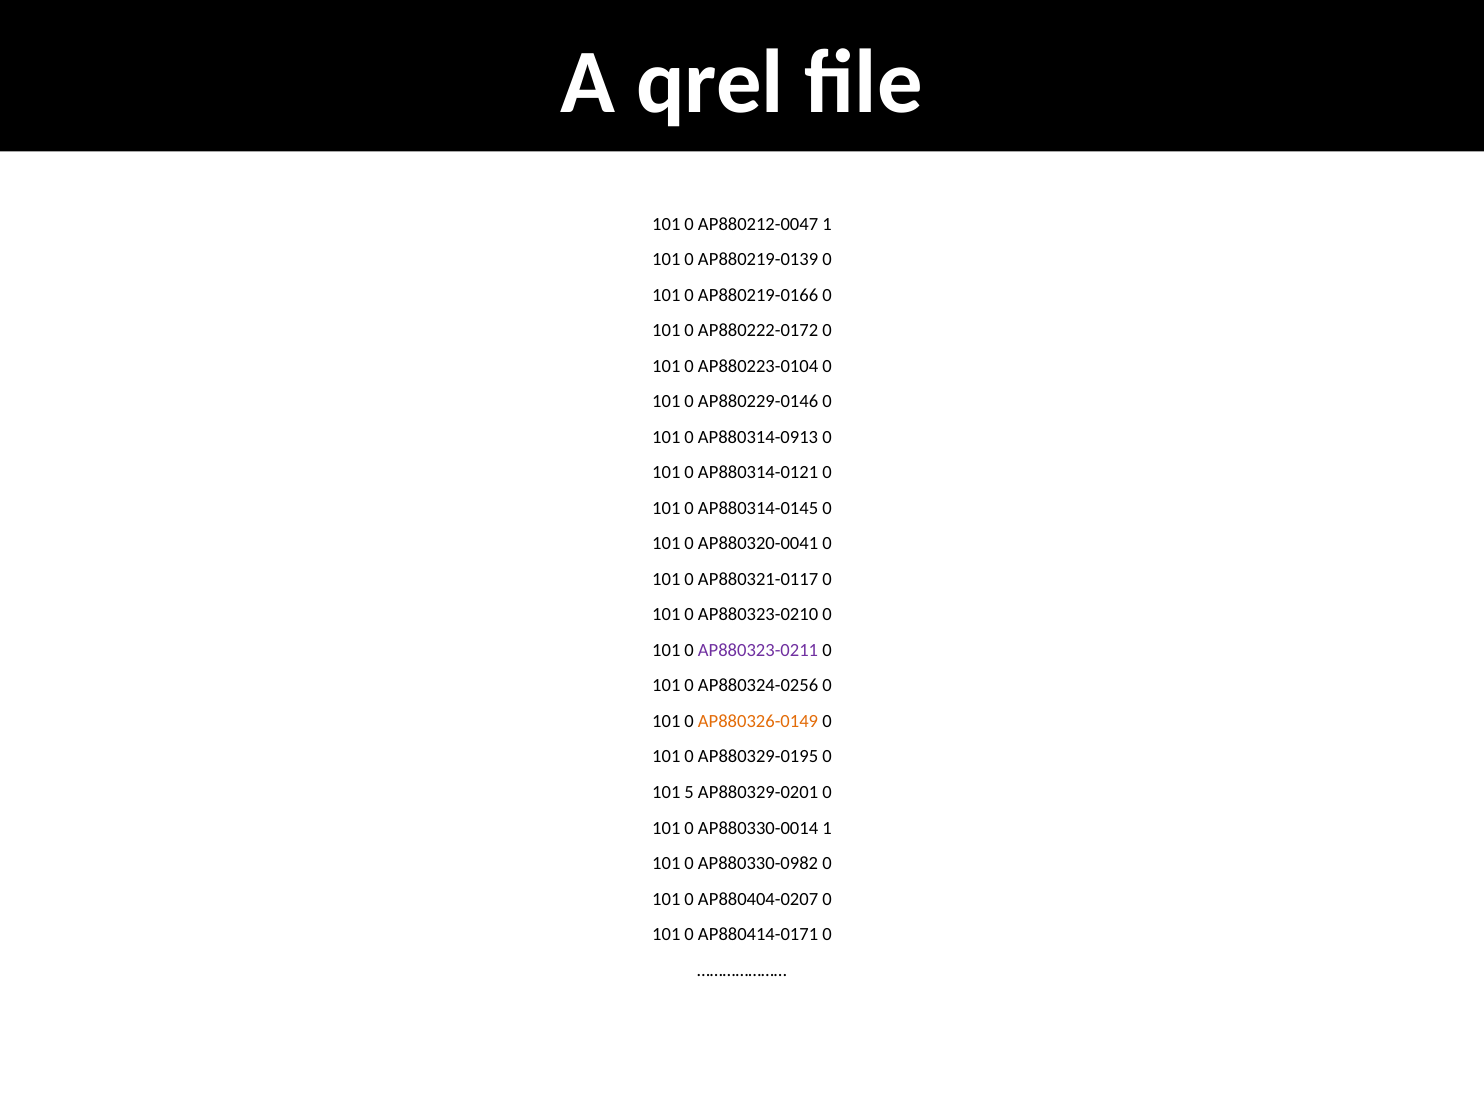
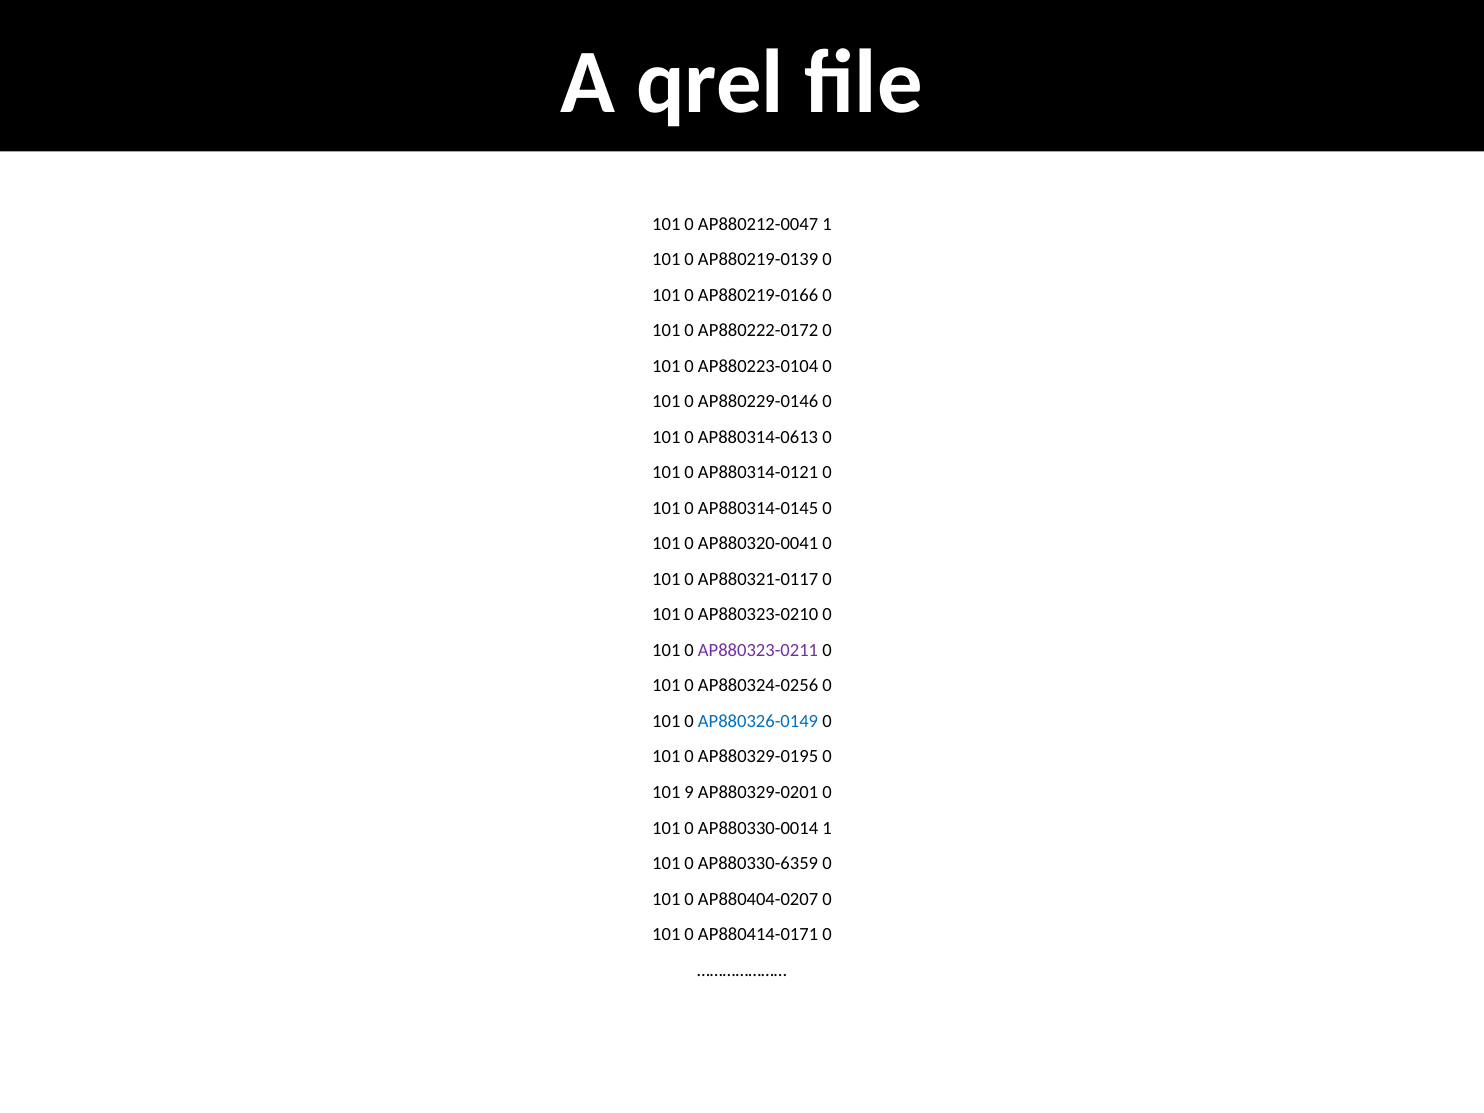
AP880314-0913: AP880314-0913 -> AP880314-0613
AP880326-0149 colour: orange -> blue
5: 5 -> 9
AP880330-0982: AP880330-0982 -> AP880330-6359
